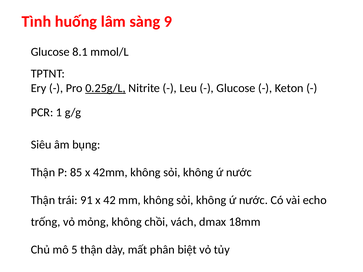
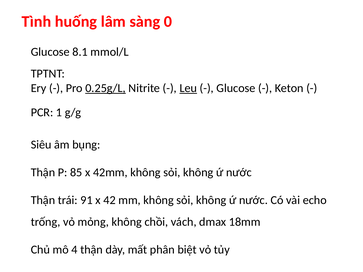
9: 9 -> 0
Leu underline: none -> present
5: 5 -> 4
